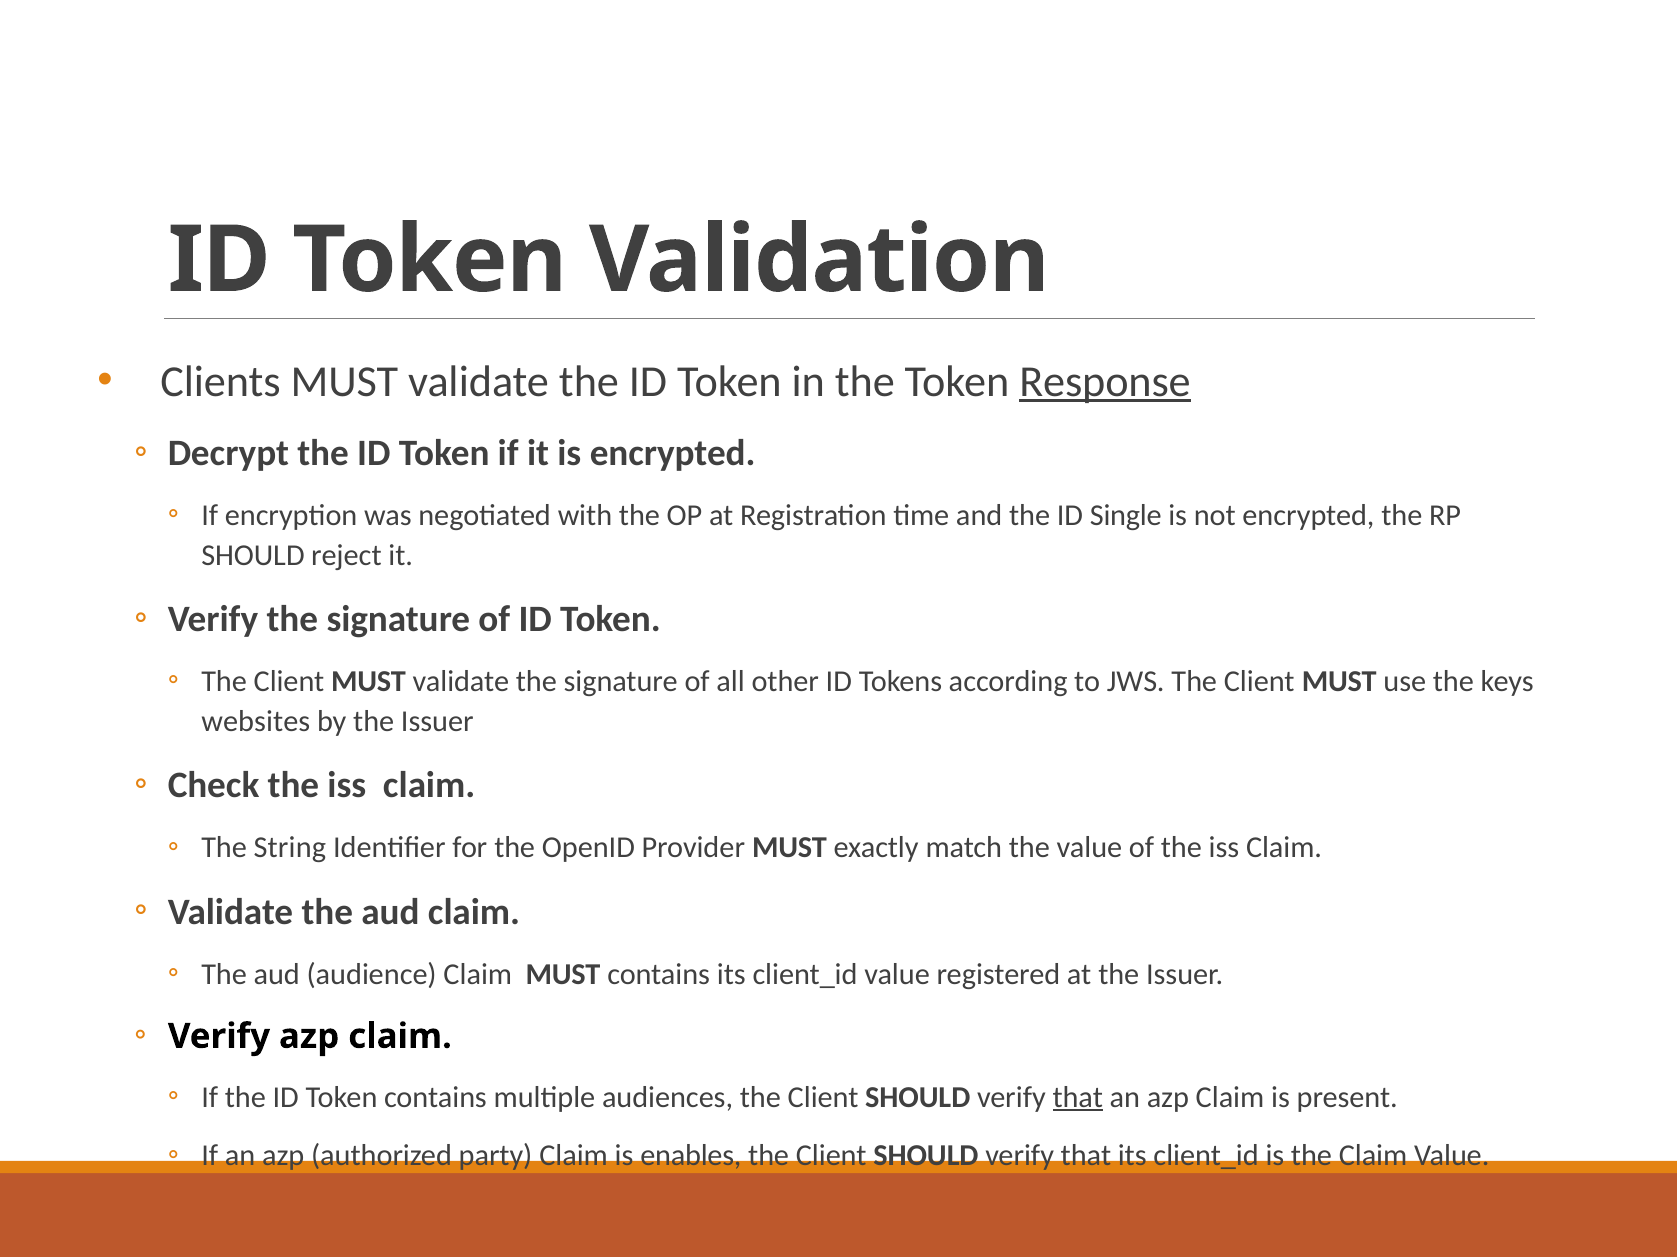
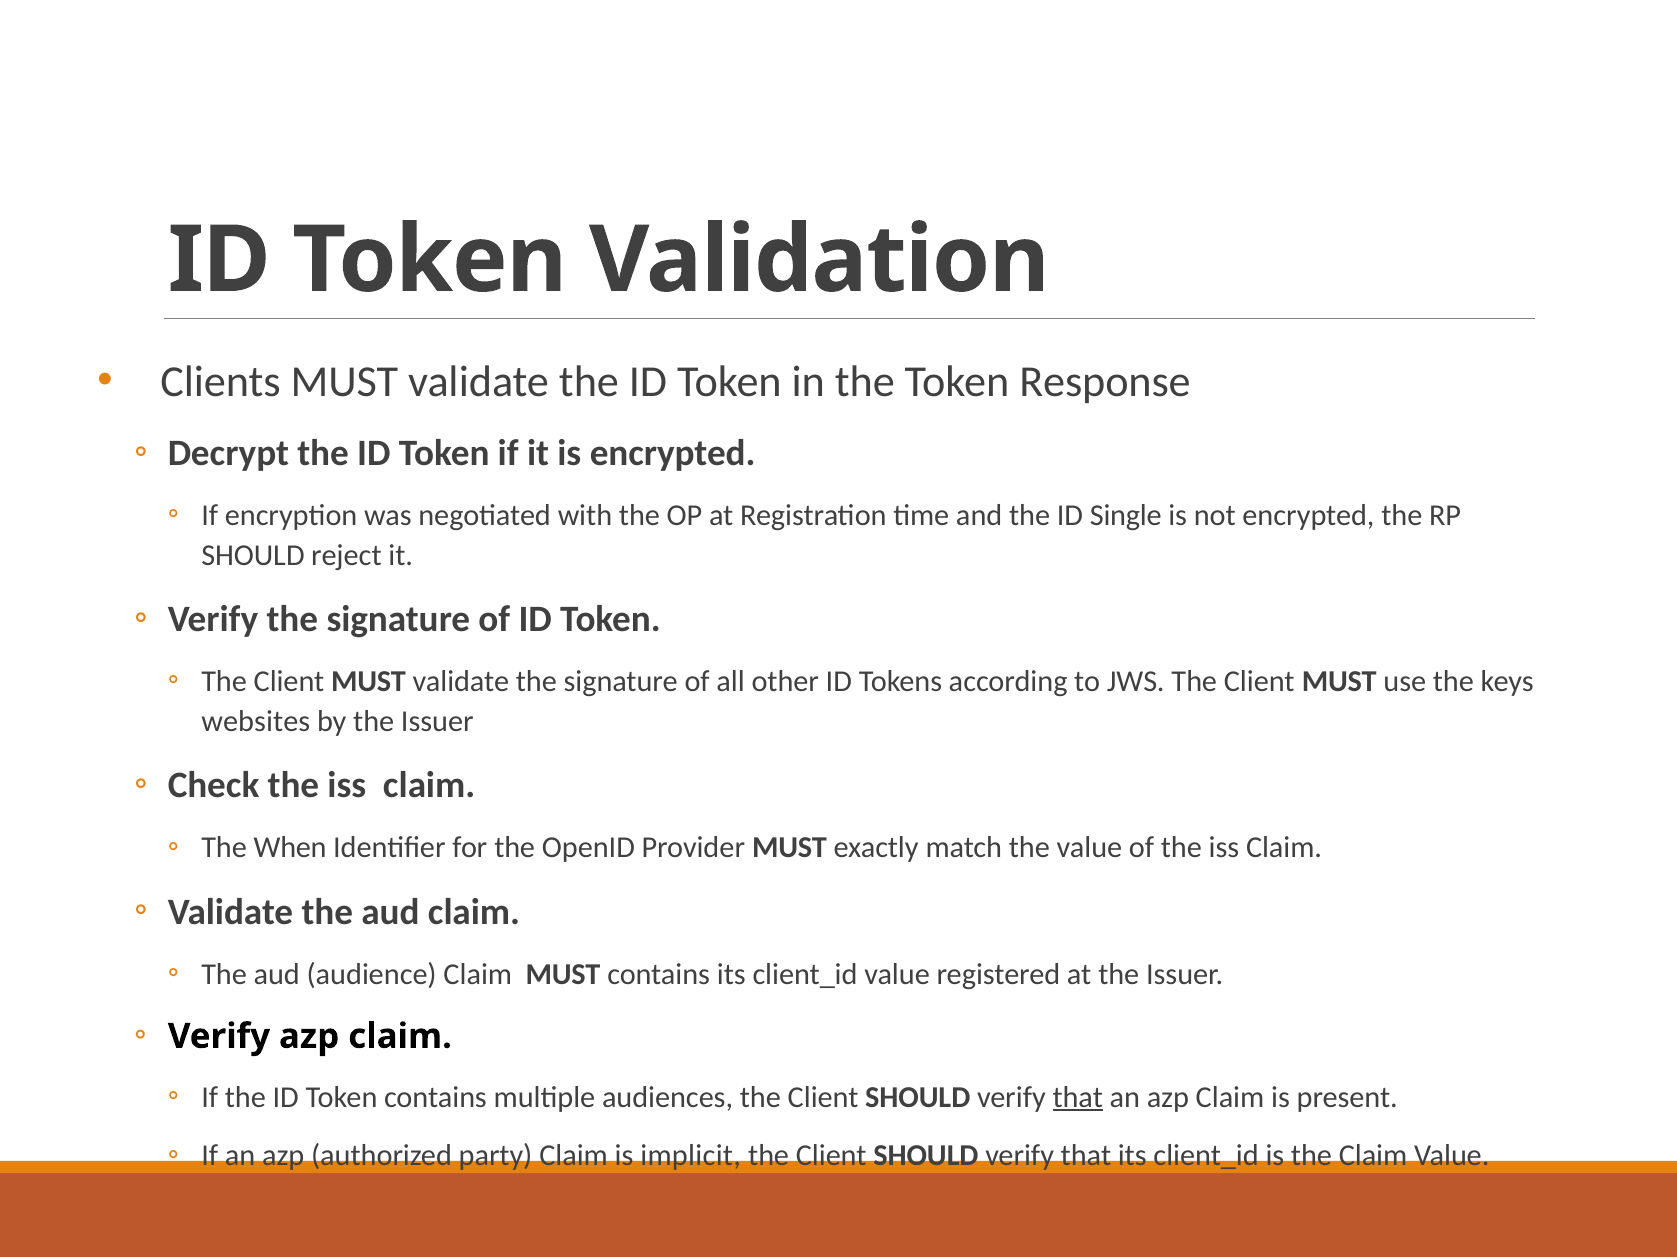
Response underline: present -> none
String: String -> When
enables: enables -> implicit
